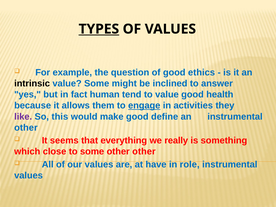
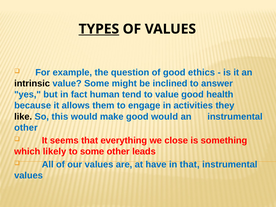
engage underline: present -> none
like colour: purple -> black
good define: define -> would
really: really -> close
close: close -> likely
other other: other -> leads
in role: role -> that
